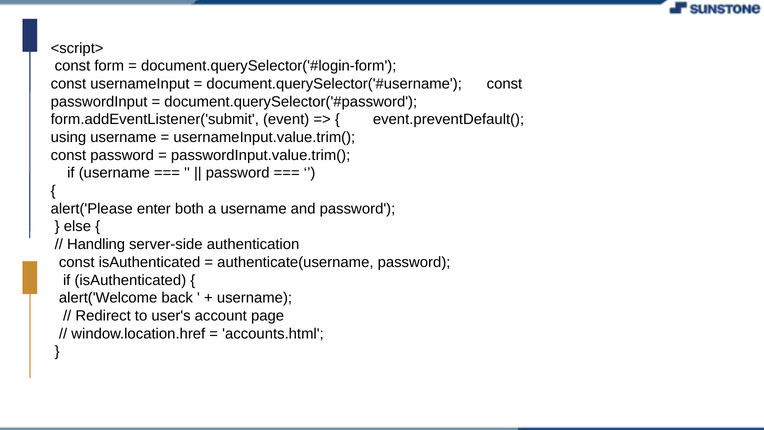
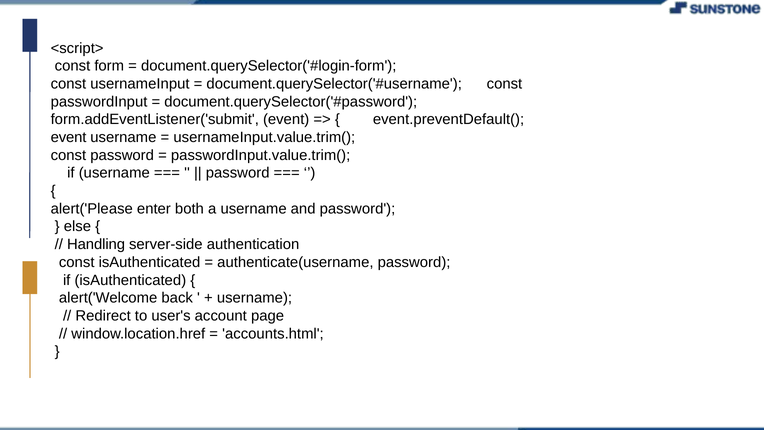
using at (68, 137): using -> event
